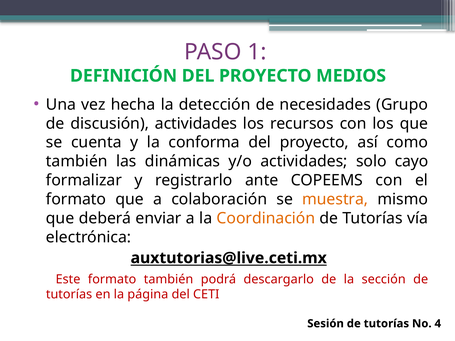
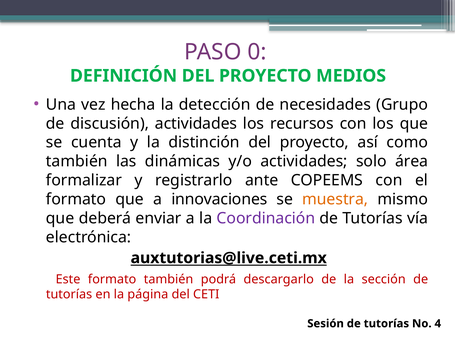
1: 1 -> 0
conforma: conforma -> distinción
cayo: cayo -> área
colaboración: colaboración -> innovaciones
Coordinación colour: orange -> purple
